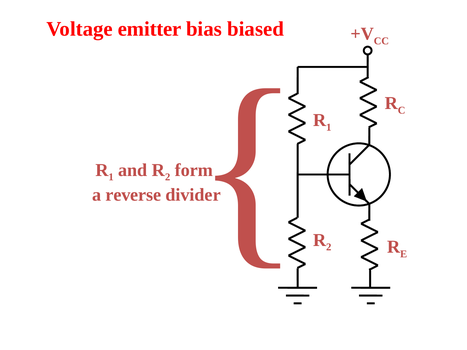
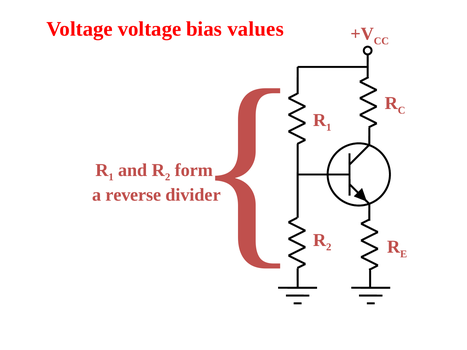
Voltage emitter: emitter -> voltage
biased: biased -> values
